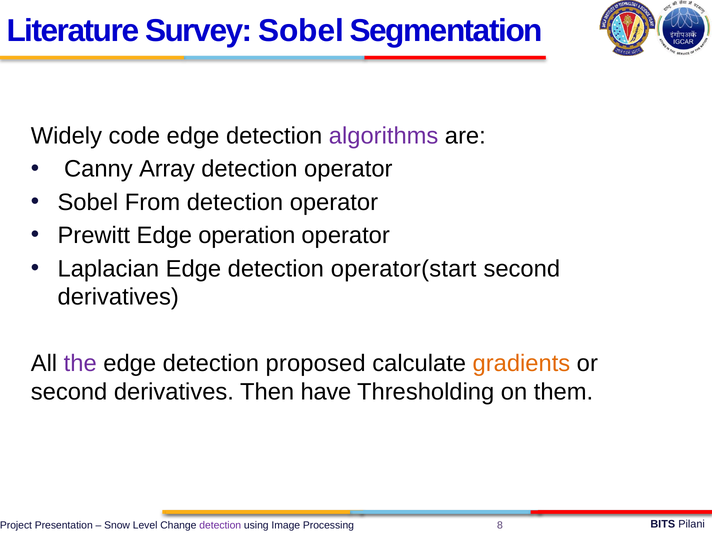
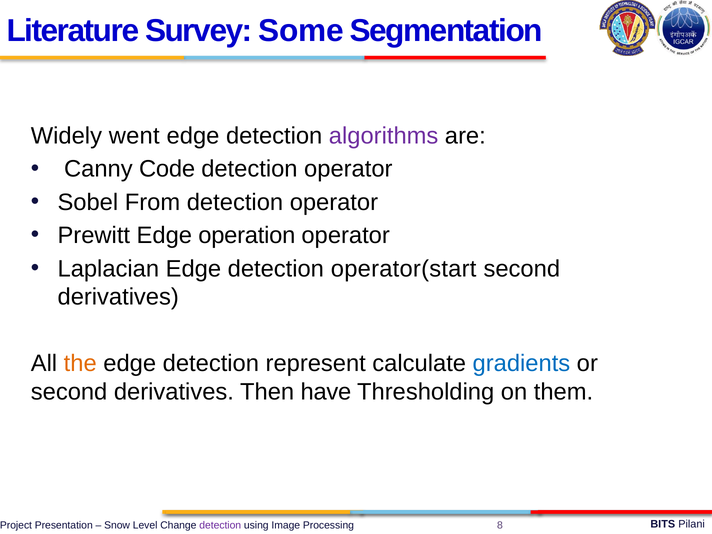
Survey Sobel: Sobel -> Some
code: code -> went
Array: Array -> Code
the colour: purple -> orange
proposed: proposed -> represent
gradients colour: orange -> blue
